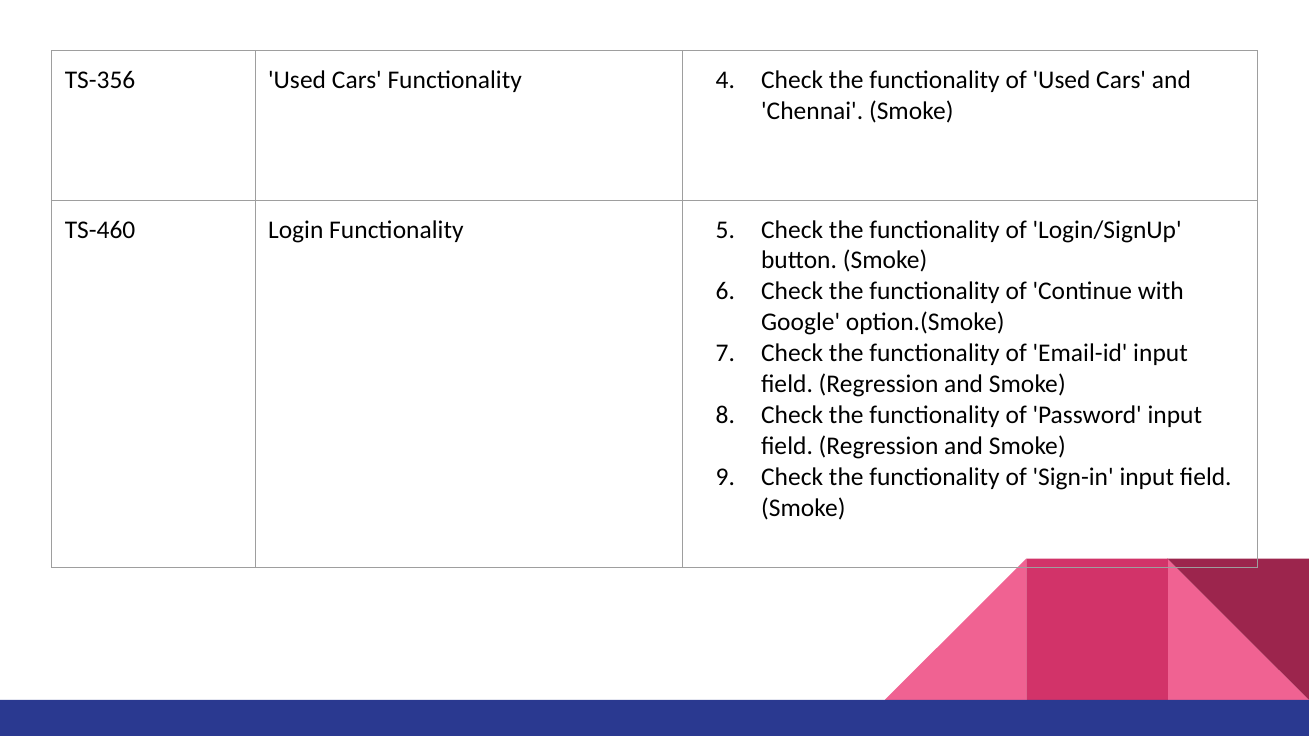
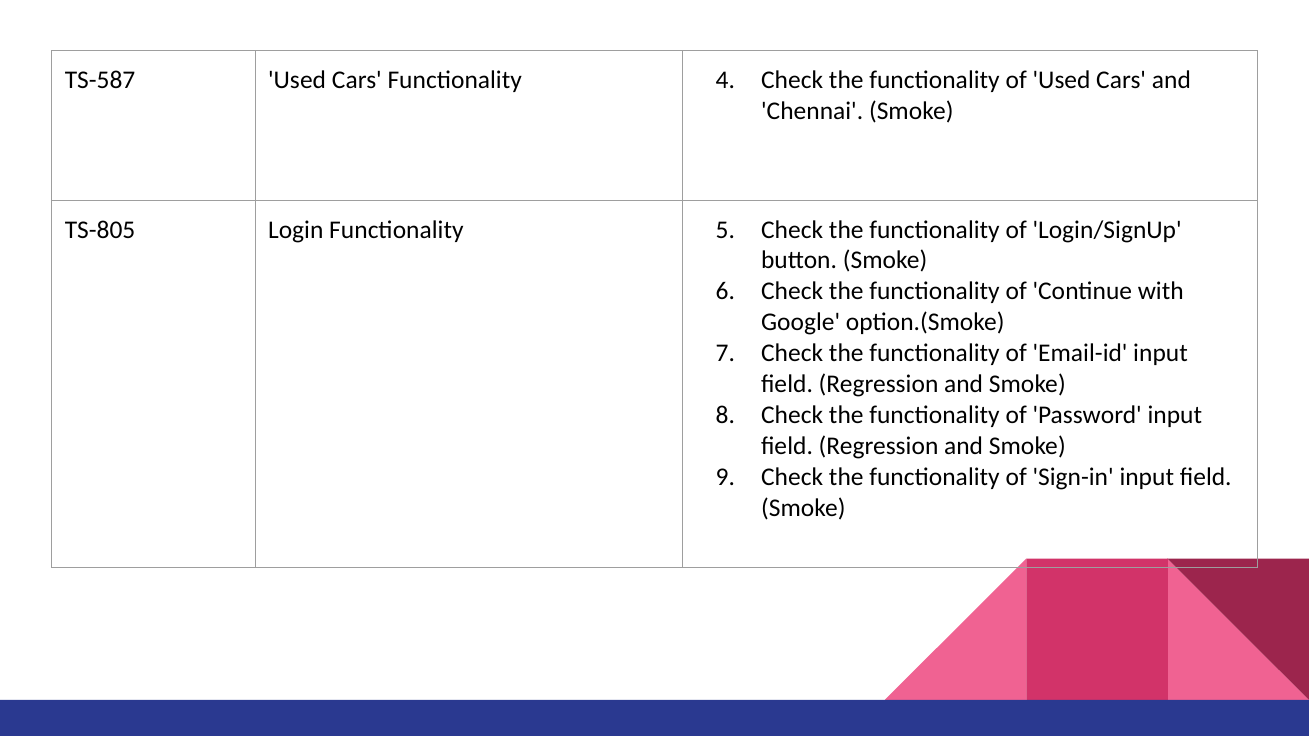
TS-356: TS-356 -> TS-587
TS-460: TS-460 -> TS-805
